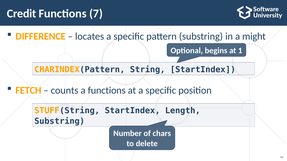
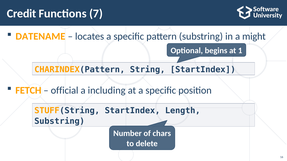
DIFFERENCE: DIFFERENCE -> DATENAME
counts: counts -> official
a functions: functions -> including
